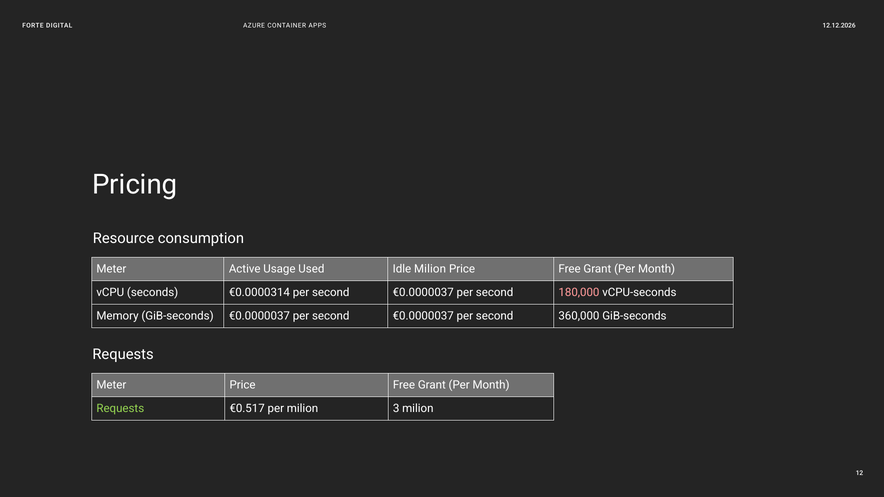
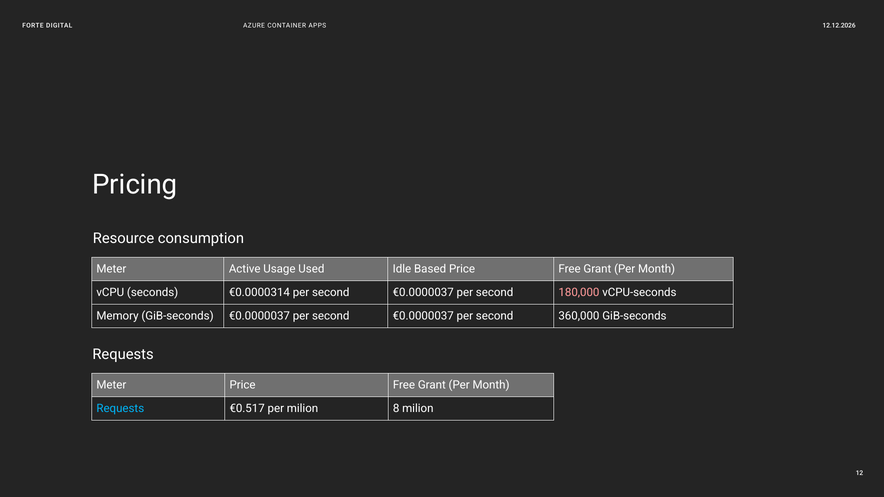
Idle Milion: Milion -> Based
Requests at (120, 409) colour: light green -> light blue
3: 3 -> 8
